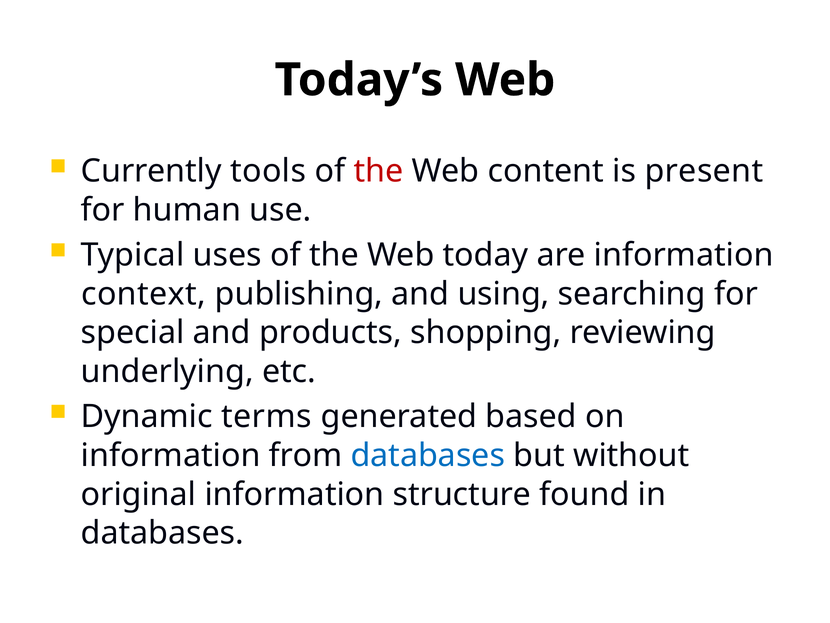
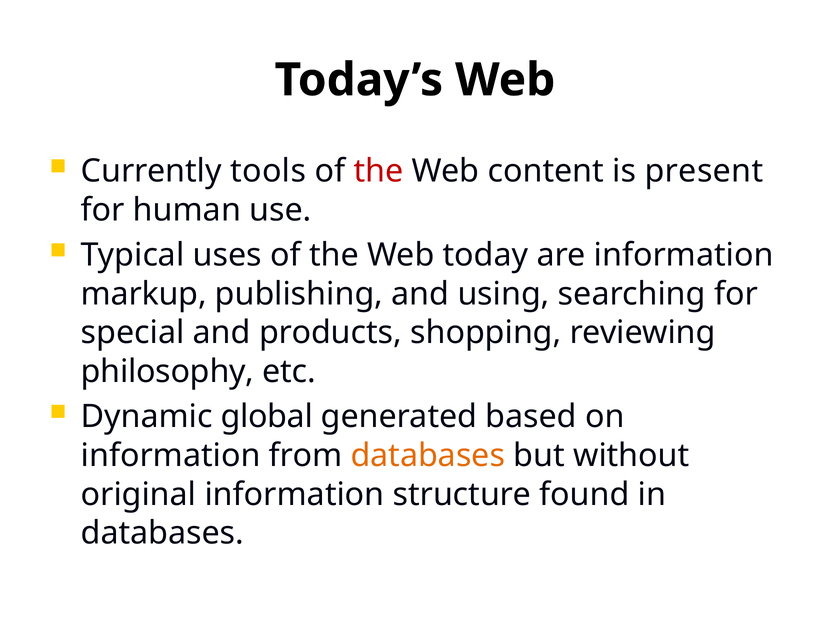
context: context -> markup
underlying: underlying -> philosophy
terms: terms -> global
databases at (428, 455) colour: blue -> orange
